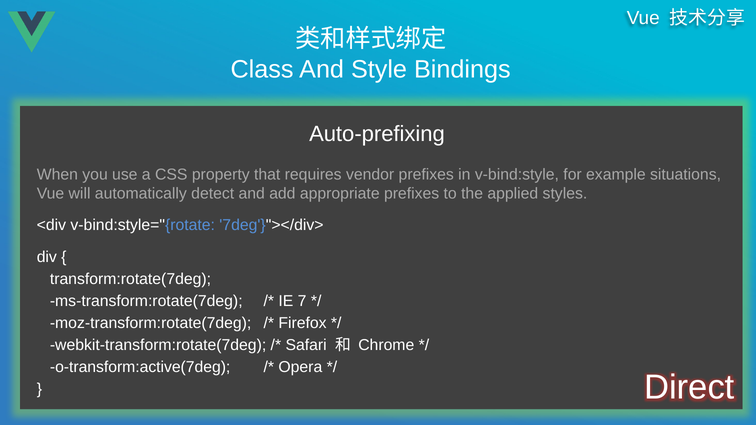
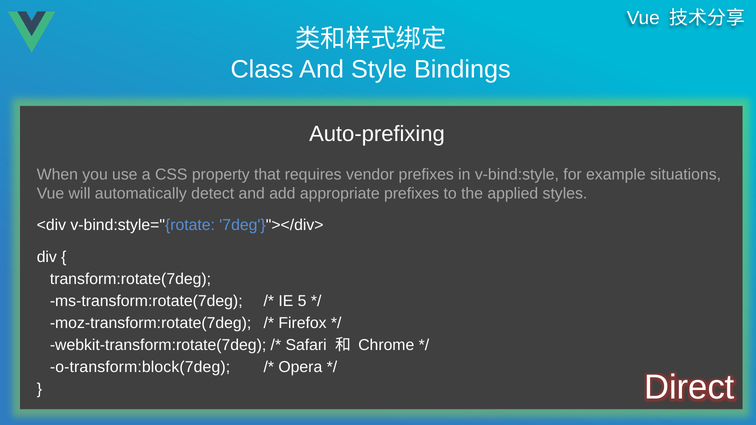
7: 7 -> 5
o-transform:active(7deg: o-transform:active(7deg -> o-transform:block(7deg
